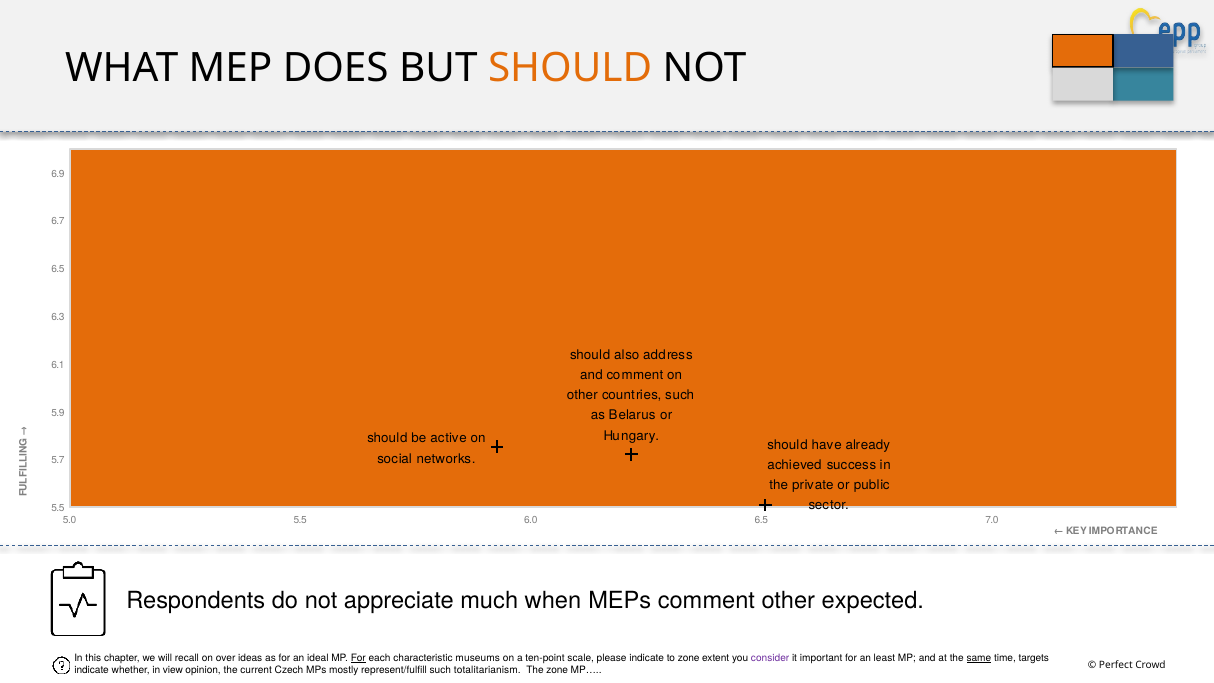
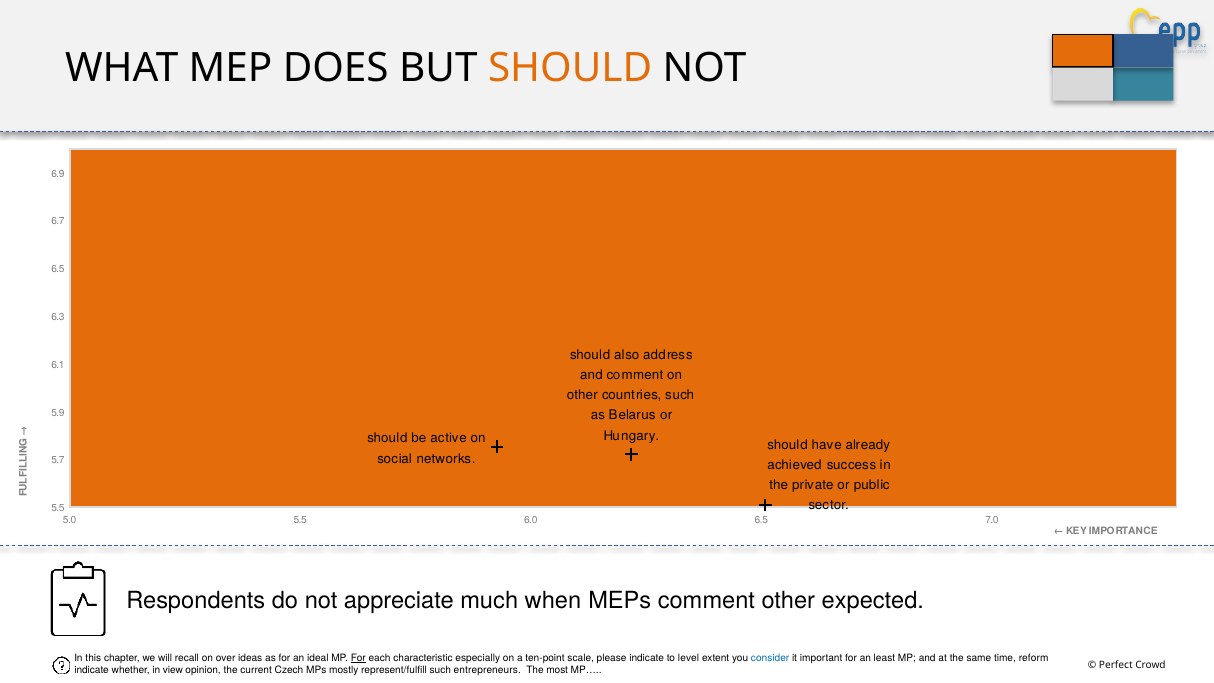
museums: museums -> especially
to zone: zone -> level
consider colour: purple -> blue
same underline: present -> none
targets: targets -> reform
totalitarianism: totalitarianism -> entrepreneurs
The zone: zone -> most
